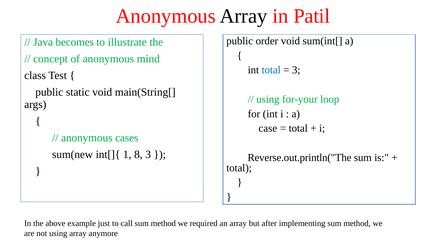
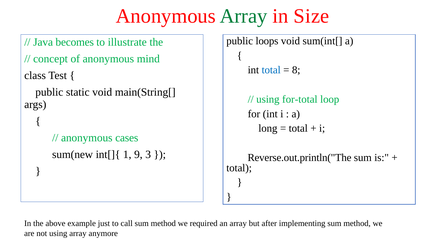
Array at (244, 16) colour: black -> green
Patil: Patil -> Size
order: order -> loops
3 at (296, 70): 3 -> 8
for-your: for-your -> for-total
case: case -> long
8: 8 -> 9
